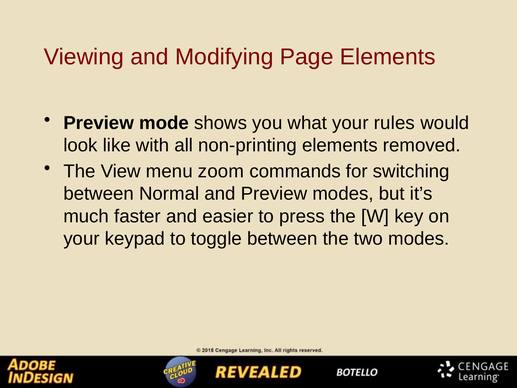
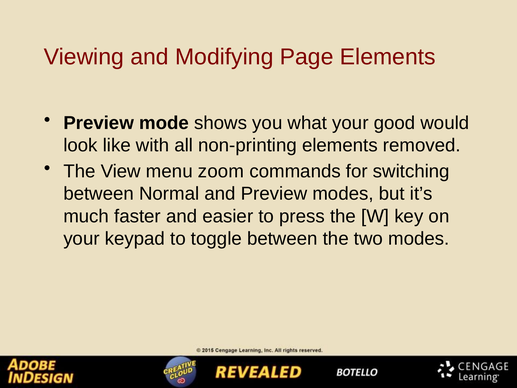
rules: rules -> good
